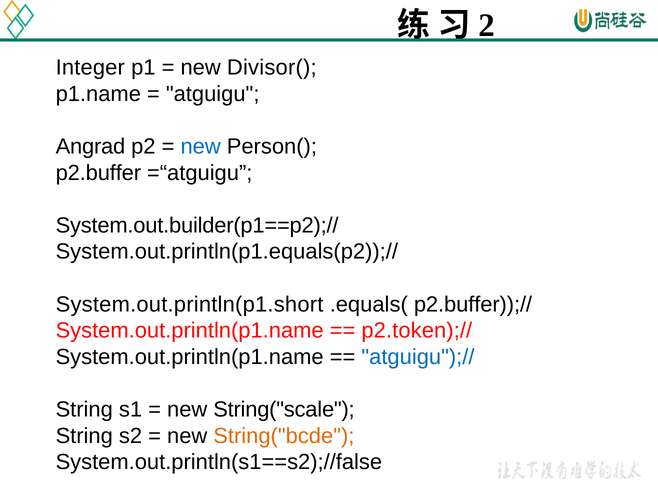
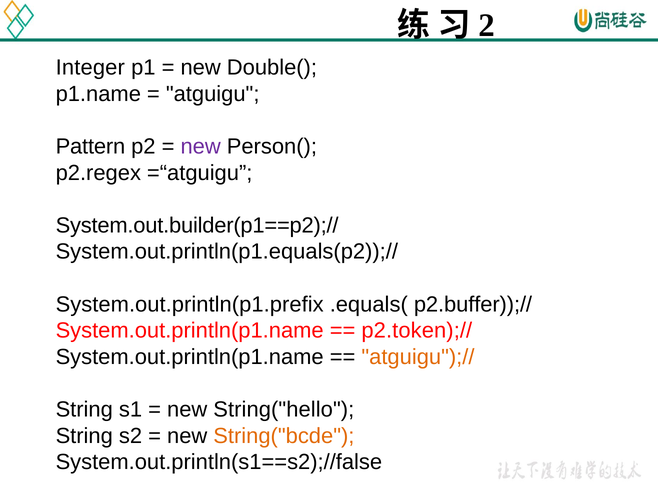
Divisor(: Divisor( -> Double(
Angrad: Angrad -> Pattern
new at (201, 147) colour: blue -> purple
p2.buffer: p2.buffer -> p2.regex
System.out.println(p1.short: System.out.println(p1.short -> System.out.println(p1.prefix
atguigu");// colour: blue -> orange
String("scale: String("scale -> String("hello
